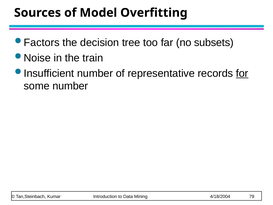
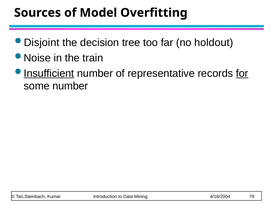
Factors: Factors -> Disjoint
subsets: subsets -> holdout
Insufficient underline: none -> present
